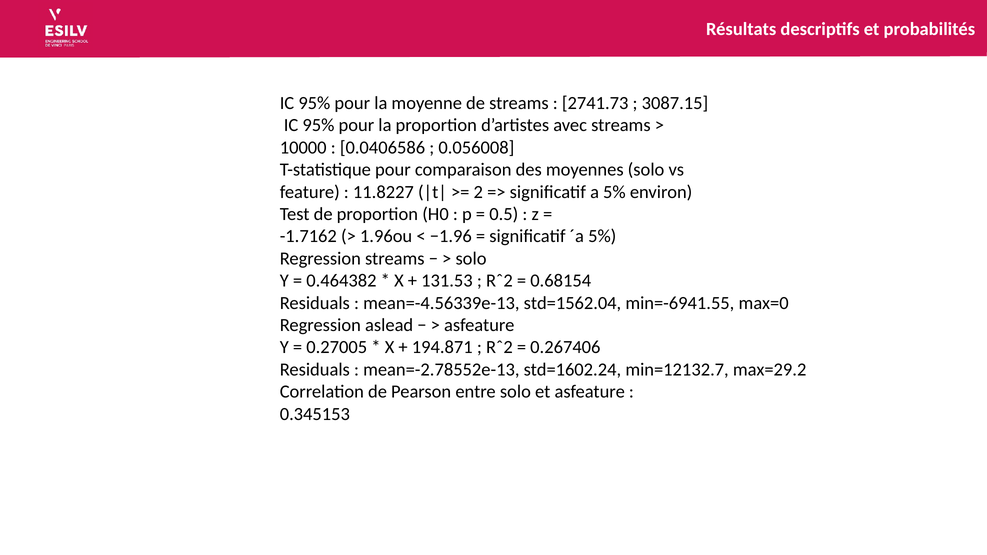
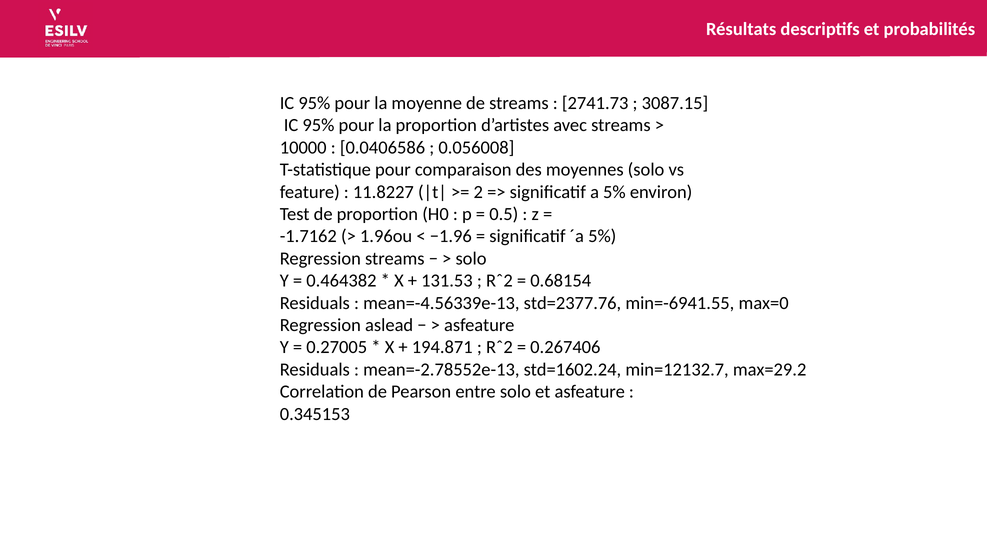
std=1562.04: std=1562.04 -> std=2377.76
